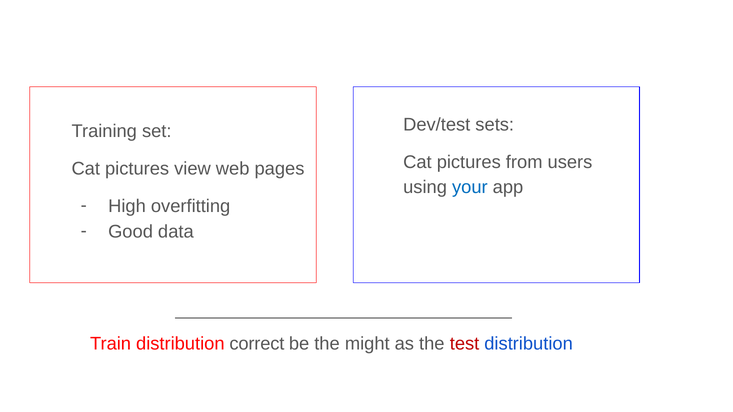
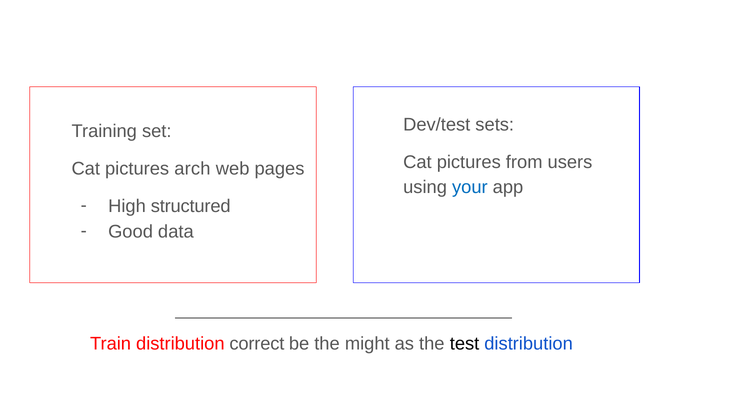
view: view -> arch
overfitting: overfitting -> structured
test colour: red -> black
